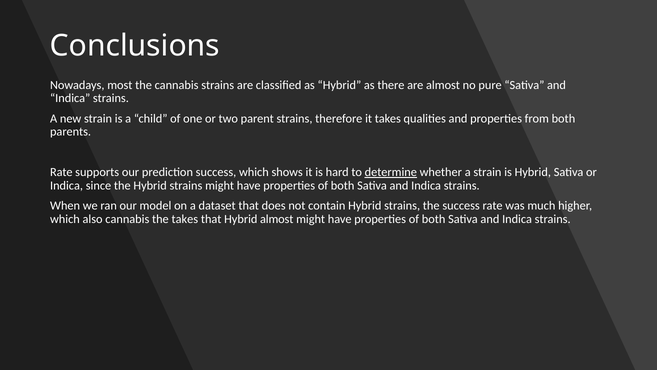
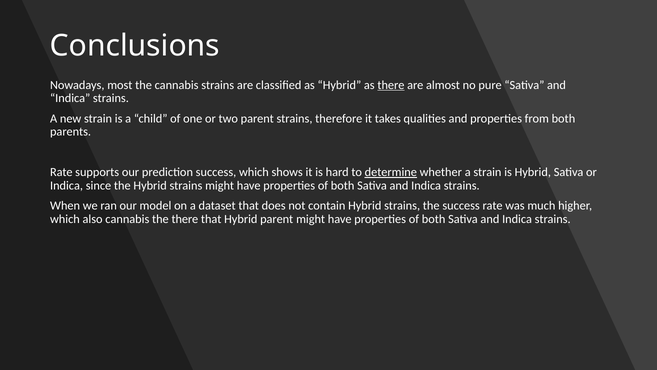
there at (391, 85) underline: none -> present
the takes: takes -> there
Hybrid almost: almost -> parent
